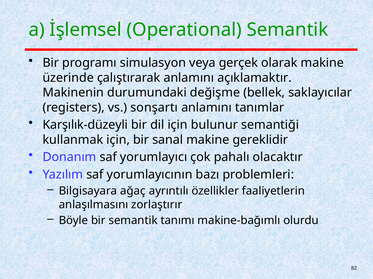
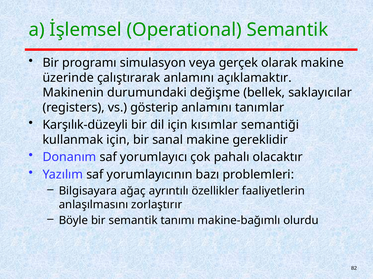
sonşartı: sonşartı -> gösterip
bulunur: bulunur -> kısımlar
